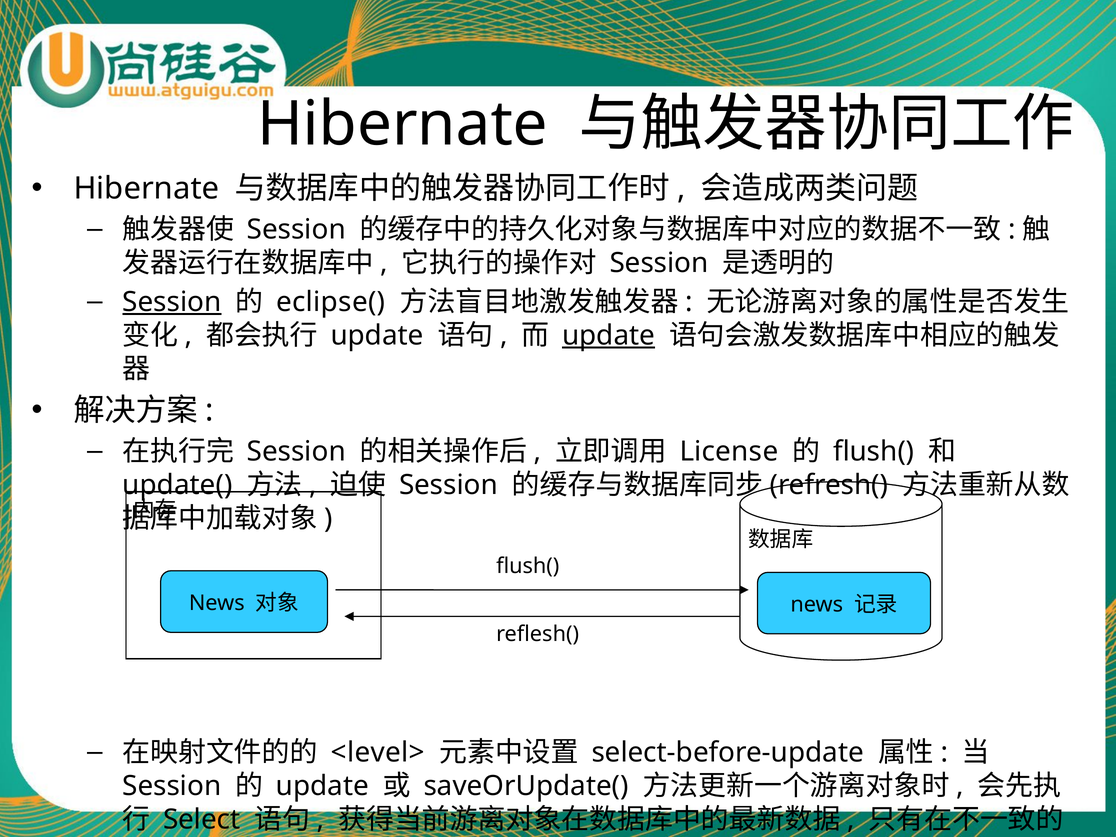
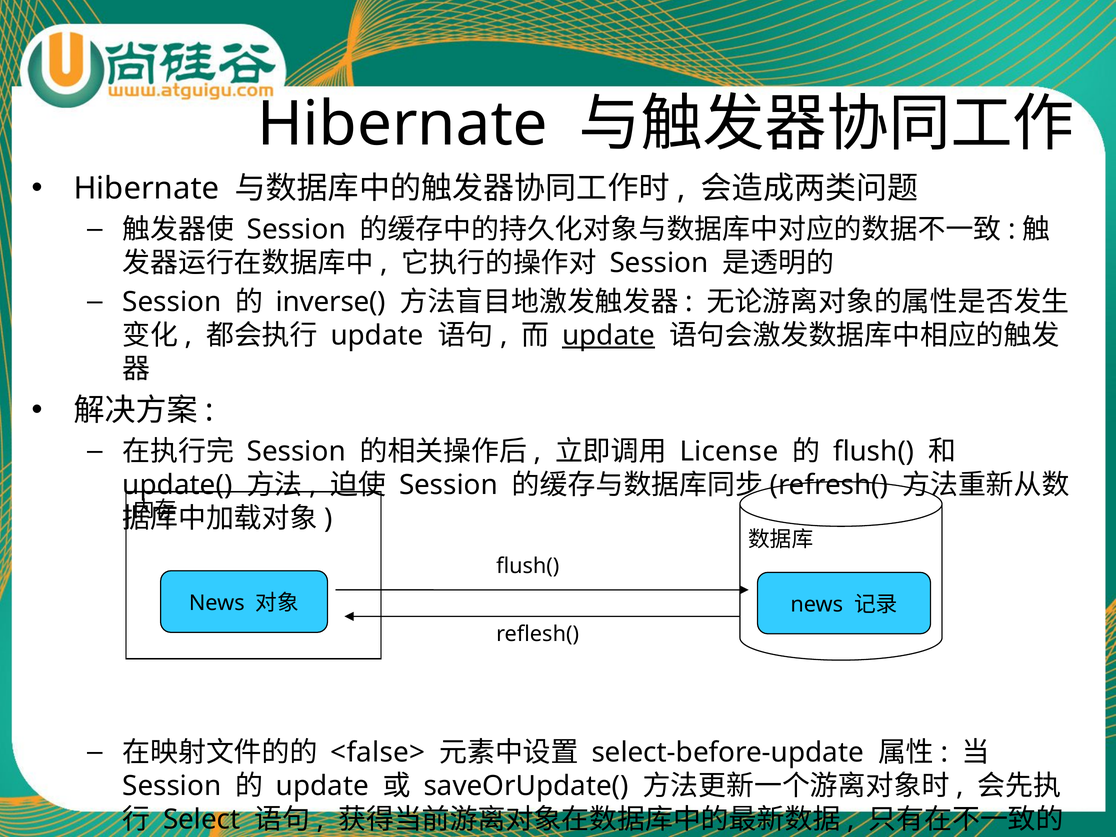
Session at (172, 302) underline: present -> none
eclipse(: eclipse( -> inverse(
<level>: <level> -> <false>
